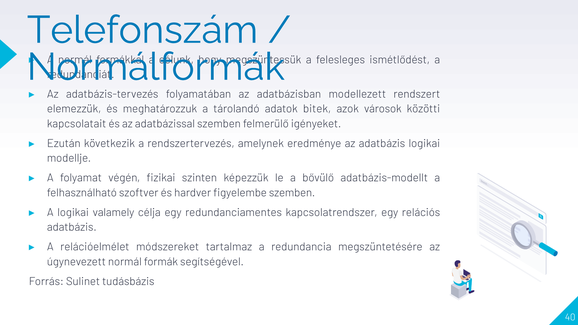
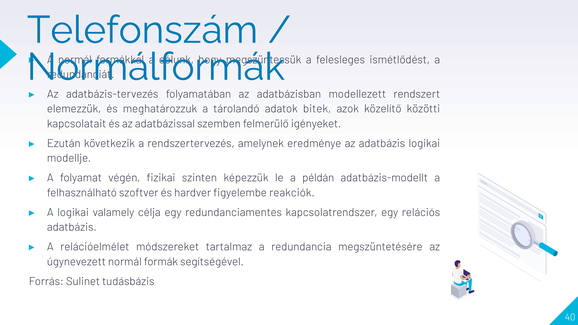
városok: városok -> közelítő
bővülő: bővülő -> példán
figyelembe szemben: szemben -> reakciók
